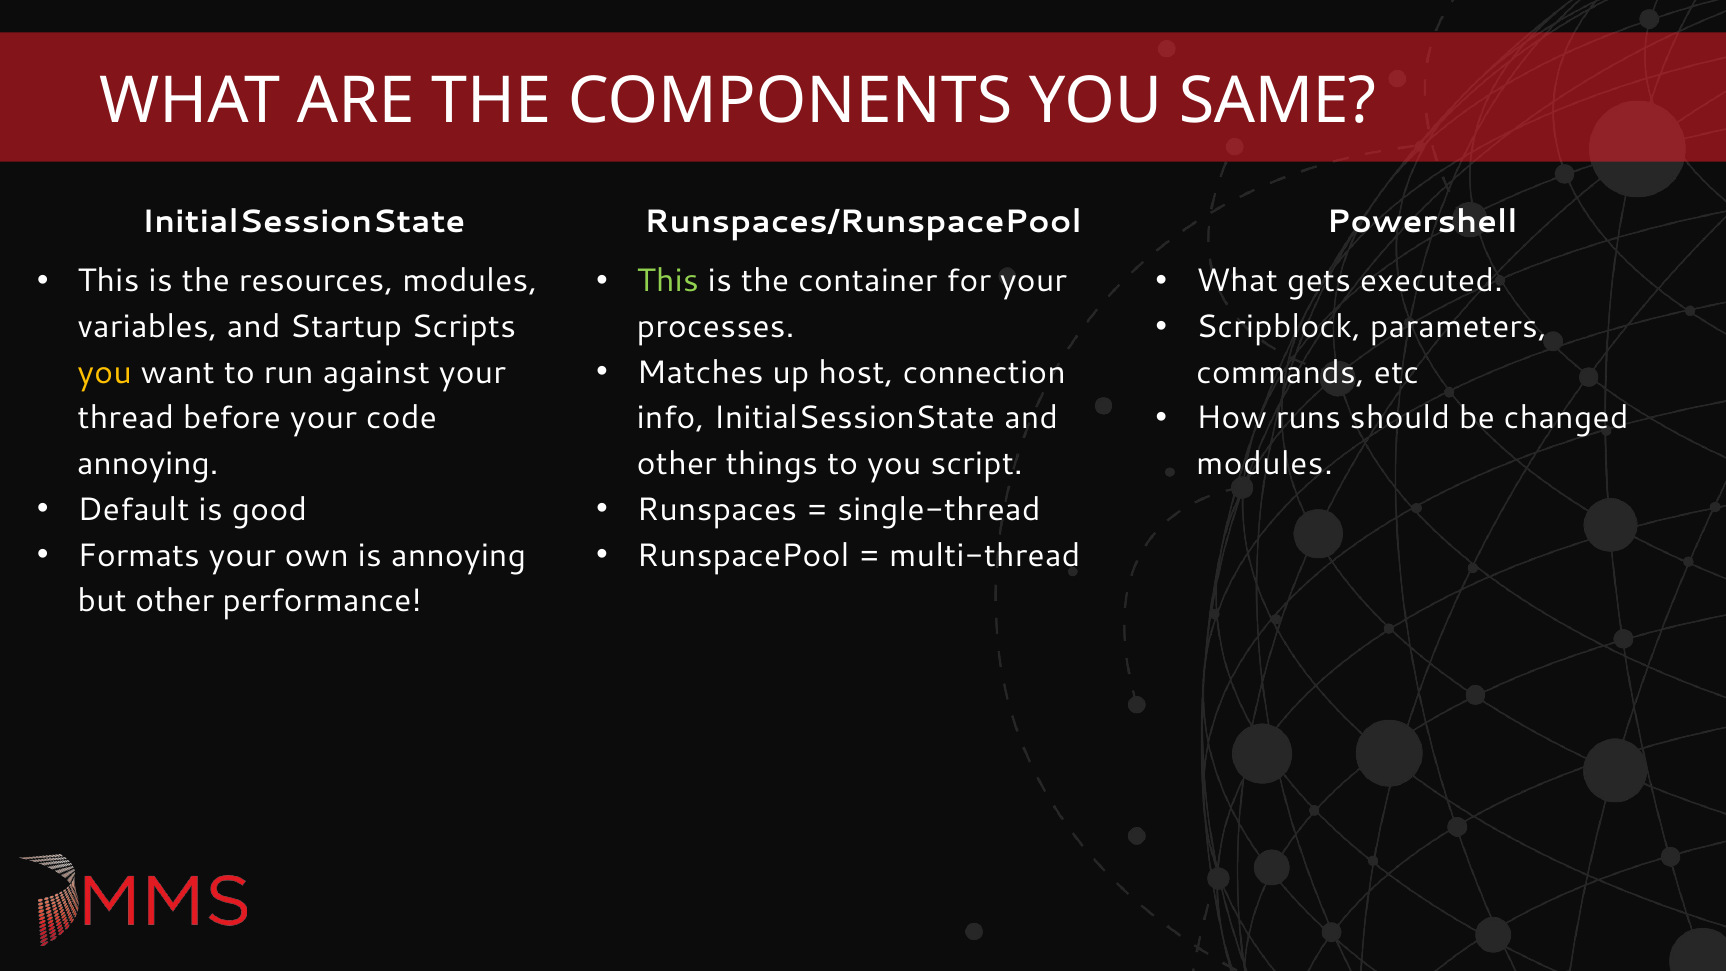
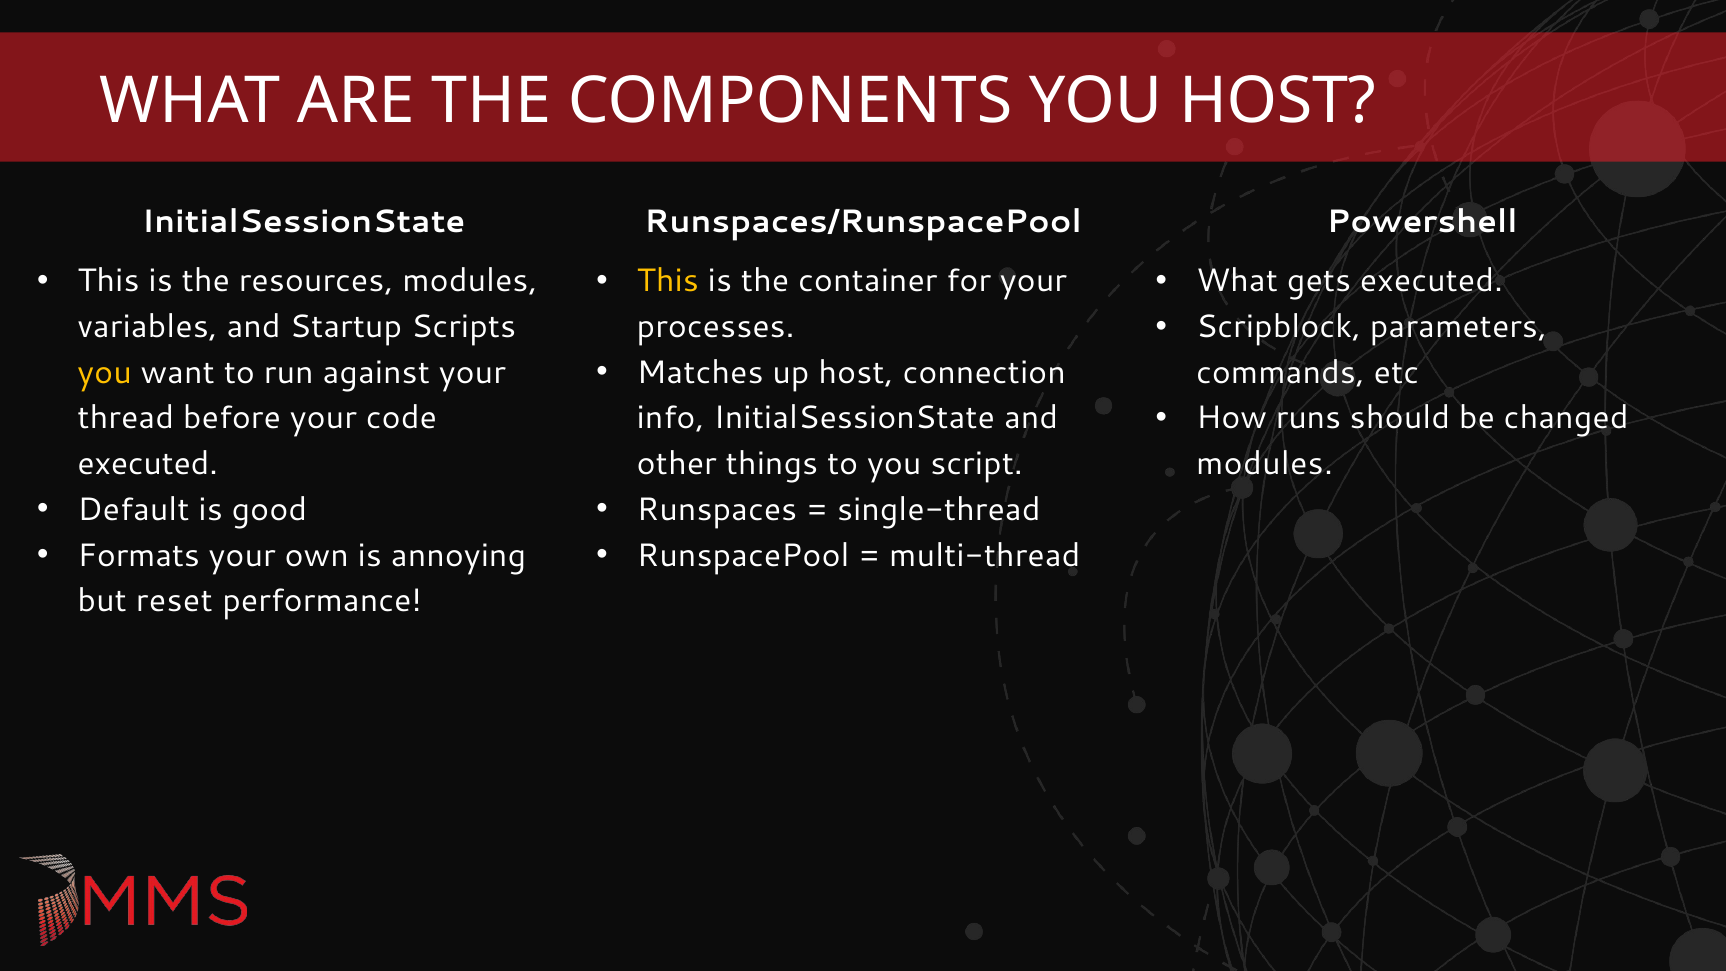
YOU SAME: SAME -> HOST
This at (668, 281) colour: light green -> yellow
annoying at (148, 464): annoying -> executed
but other: other -> reset
